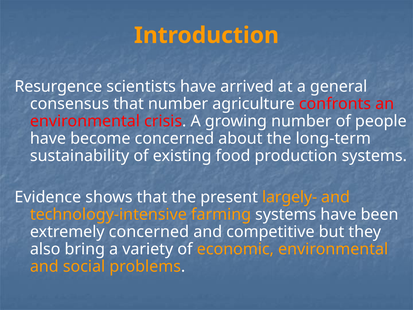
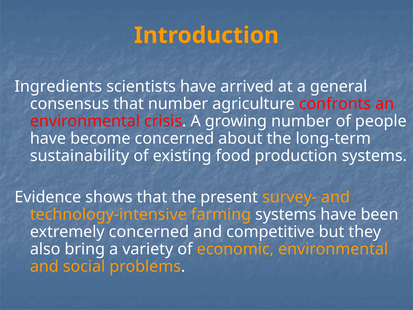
Resurgence: Resurgence -> Ingredients
largely-: largely- -> survey-
